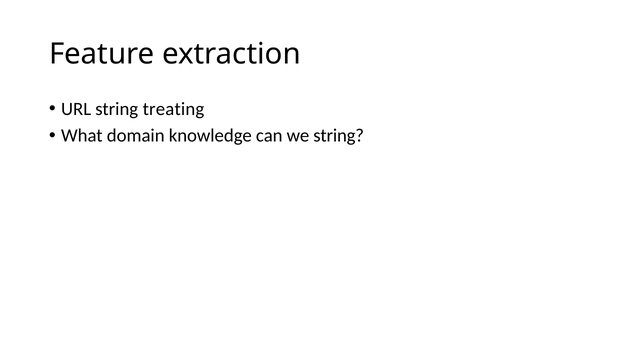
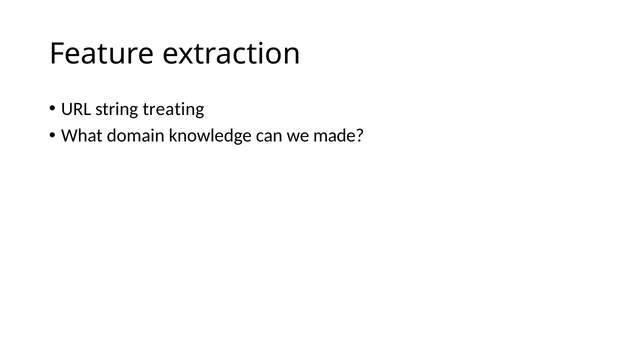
we string: string -> made
